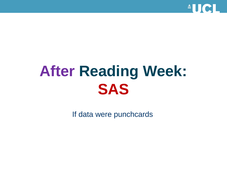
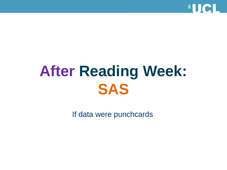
SAS colour: red -> orange
